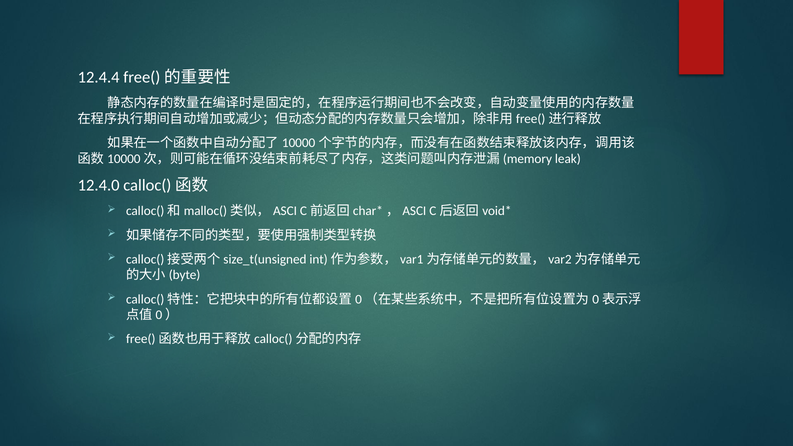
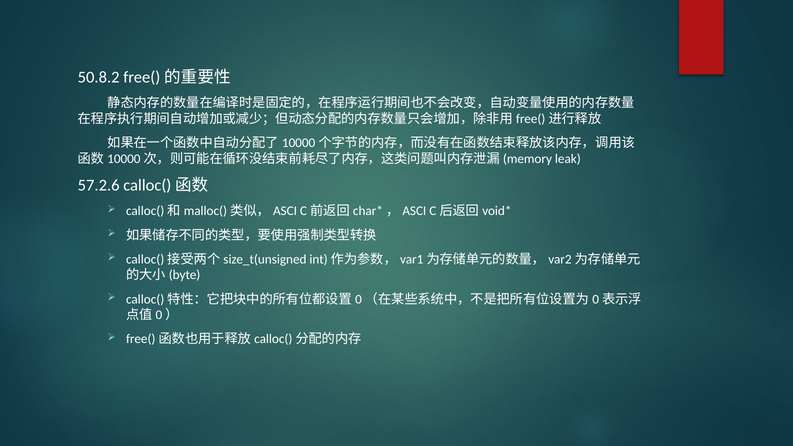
12.4.4: 12.4.4 -> 50.8.2
12.4.0: 12.4.0 -> 57.2.6
